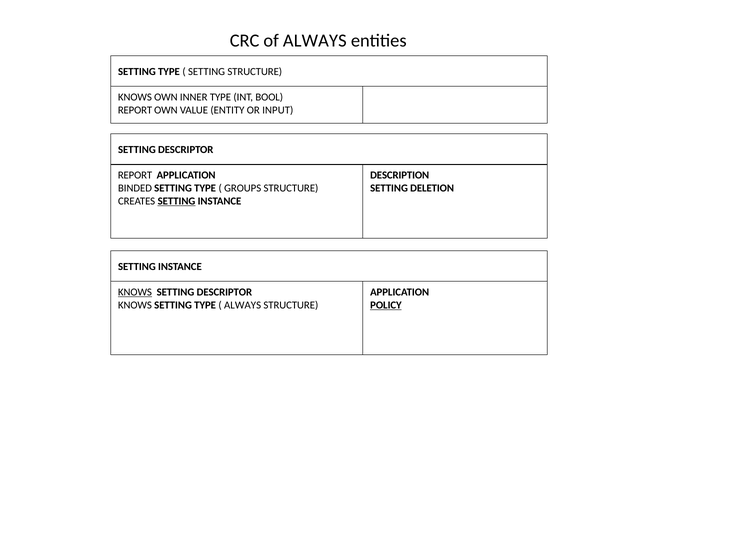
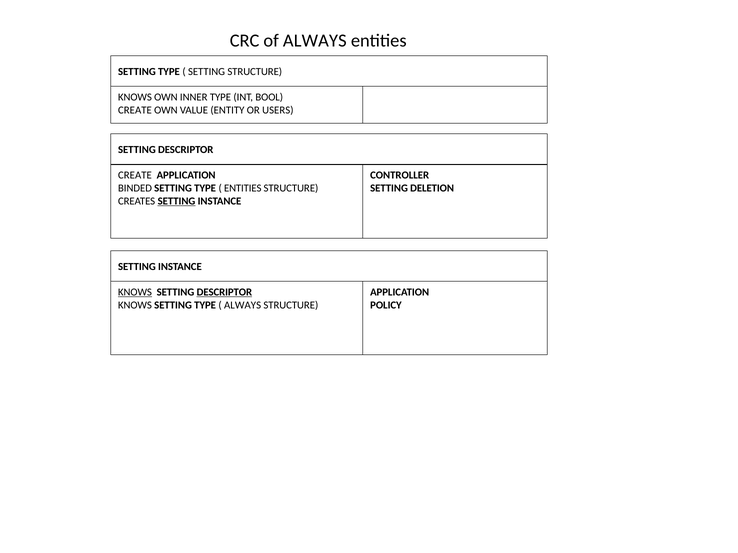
REPORT at (135, 110): REPORT -> CREATE
INPUT: INPUT -> USERS
REPORT at (135, 176): REPORT -> CREATE
DESCRIPTION: DESCRIPTION -> CONTROLLER
GROUPS at (243, 188): GROUPS -> ENTITIES
DESCRIPTOR at (224, 292) underline: none -> present
POLICY underline: present -> none
